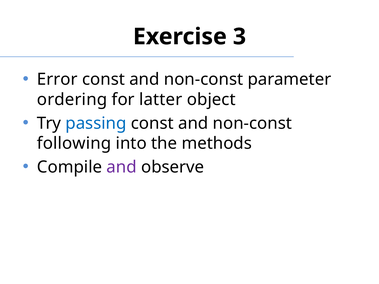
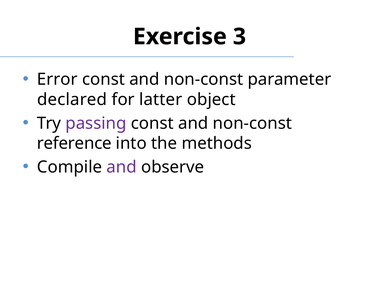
ordering: ordering -> declared
passing colour: blue -> purple
following: following -> reference
